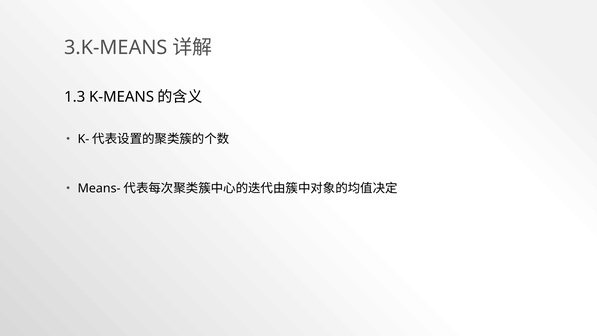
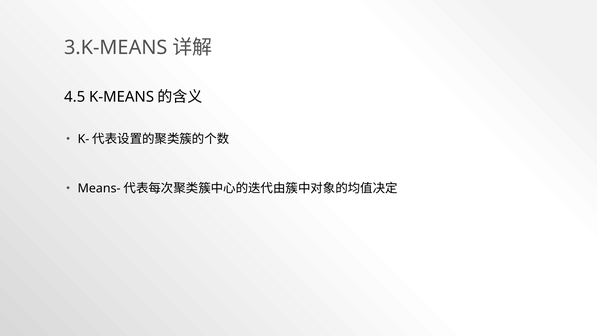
1.3: 1.3 -> 4.5
